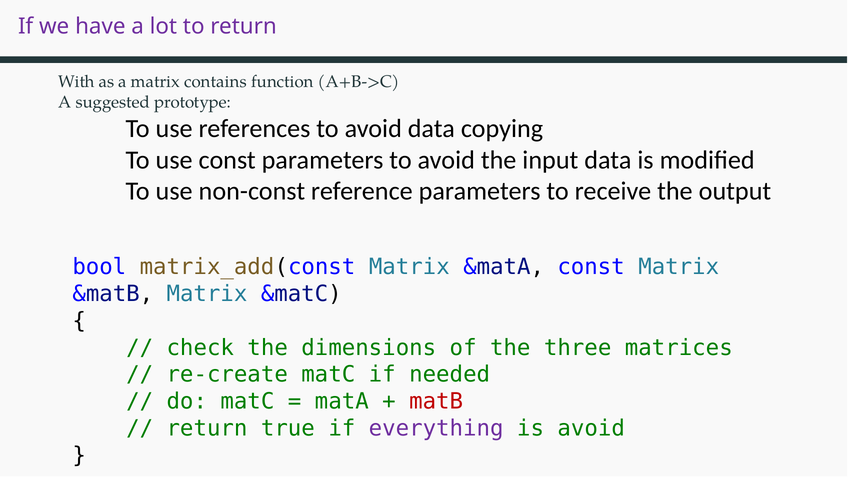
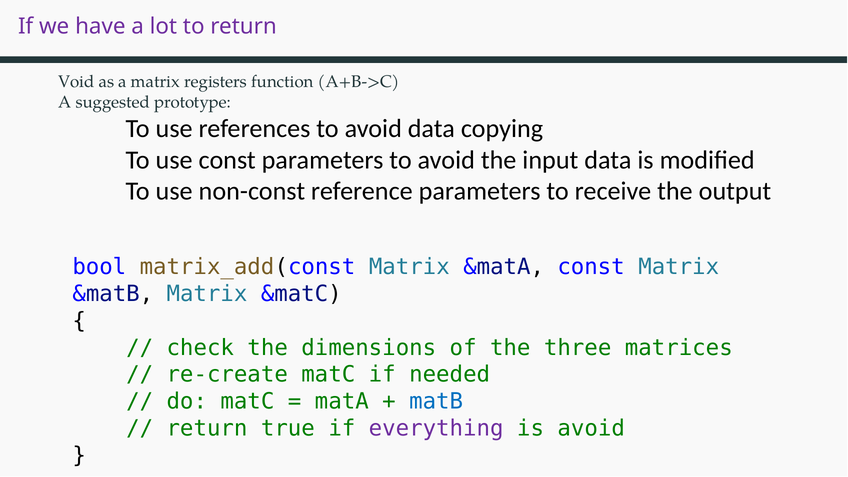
With: With -> Void
contains: contains -> registers
matB colour: red -> blue
